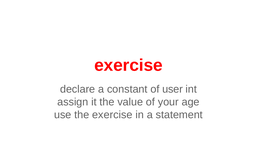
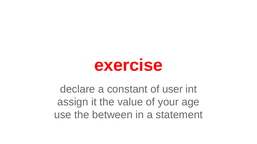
the exercise: exercise -> between
